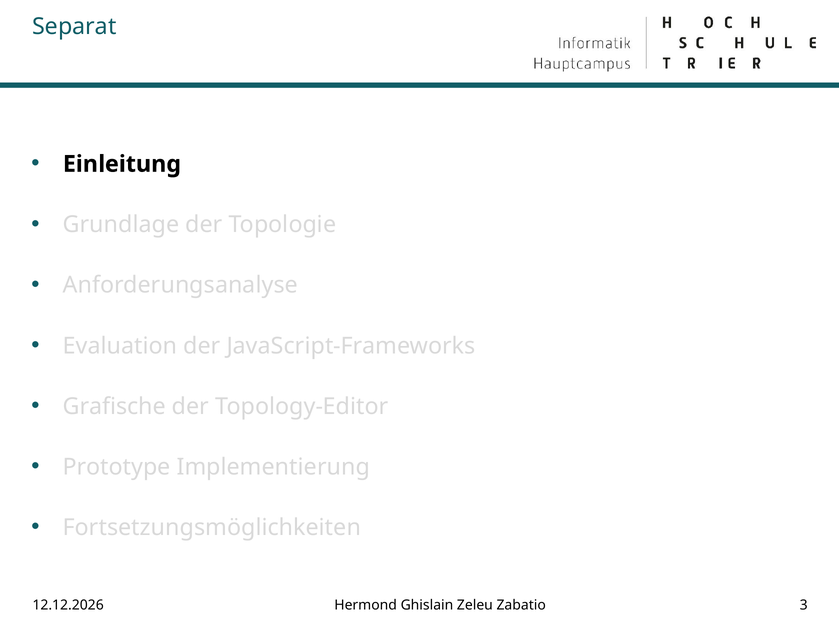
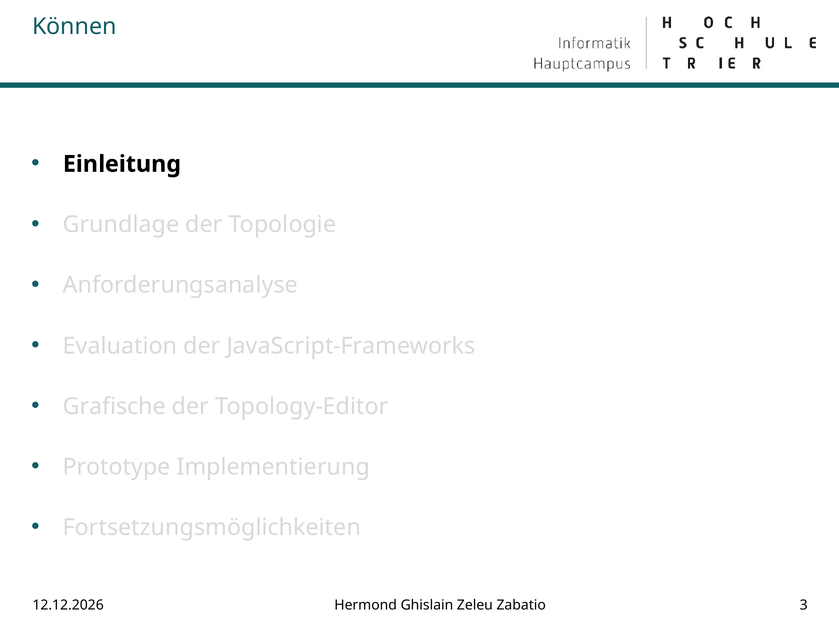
Separat: Separat -> Können
